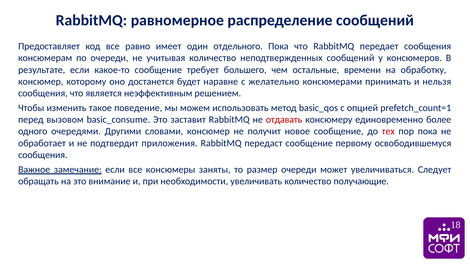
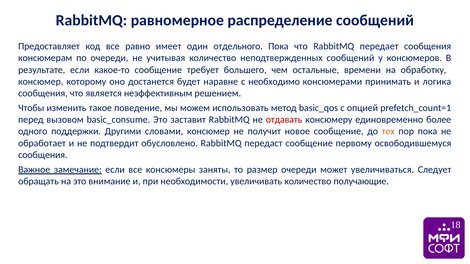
желательно: желательно -> необходимо
нельзя: нельзя -> логика
очередями: очередями -> поддержки
тех colour: red -> orange
приложения: приложения -> обусловлено
